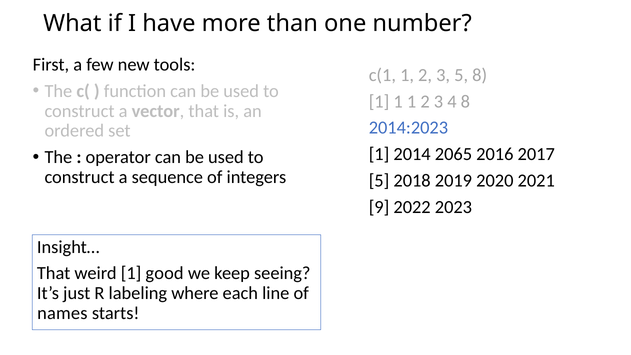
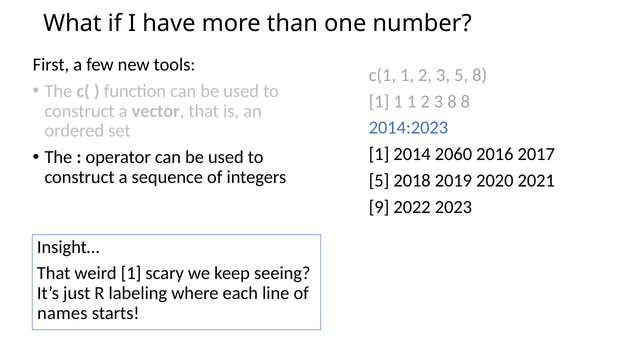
3 4: 4 -> 8
2065: 2065 -> 2060
good: good -> scary
